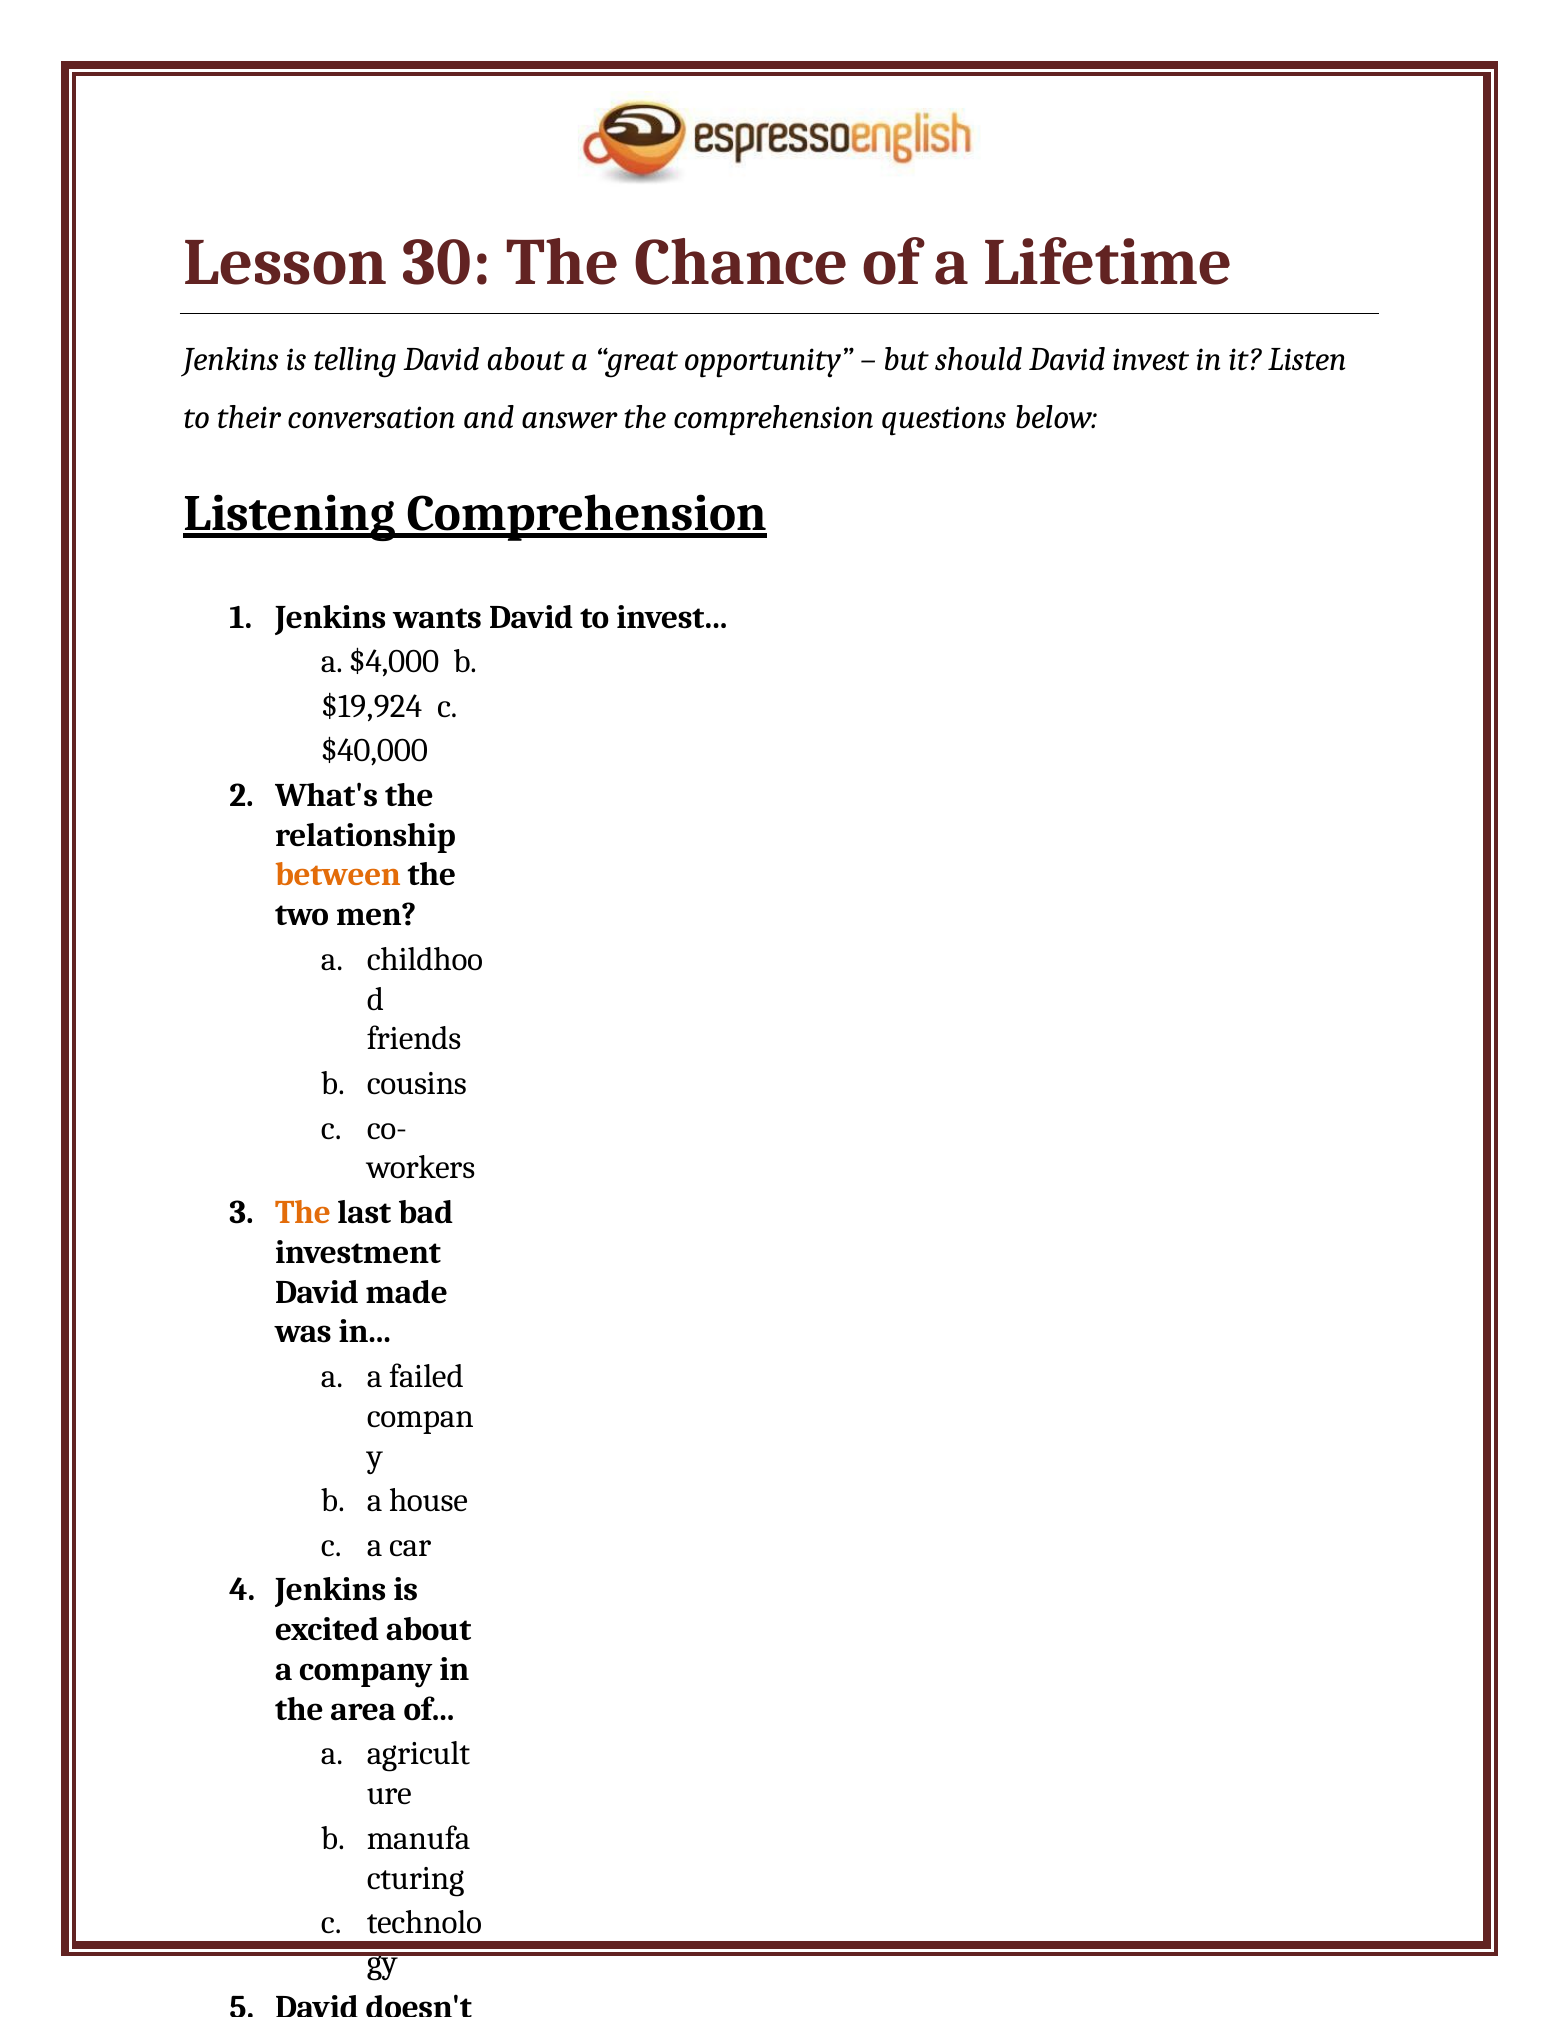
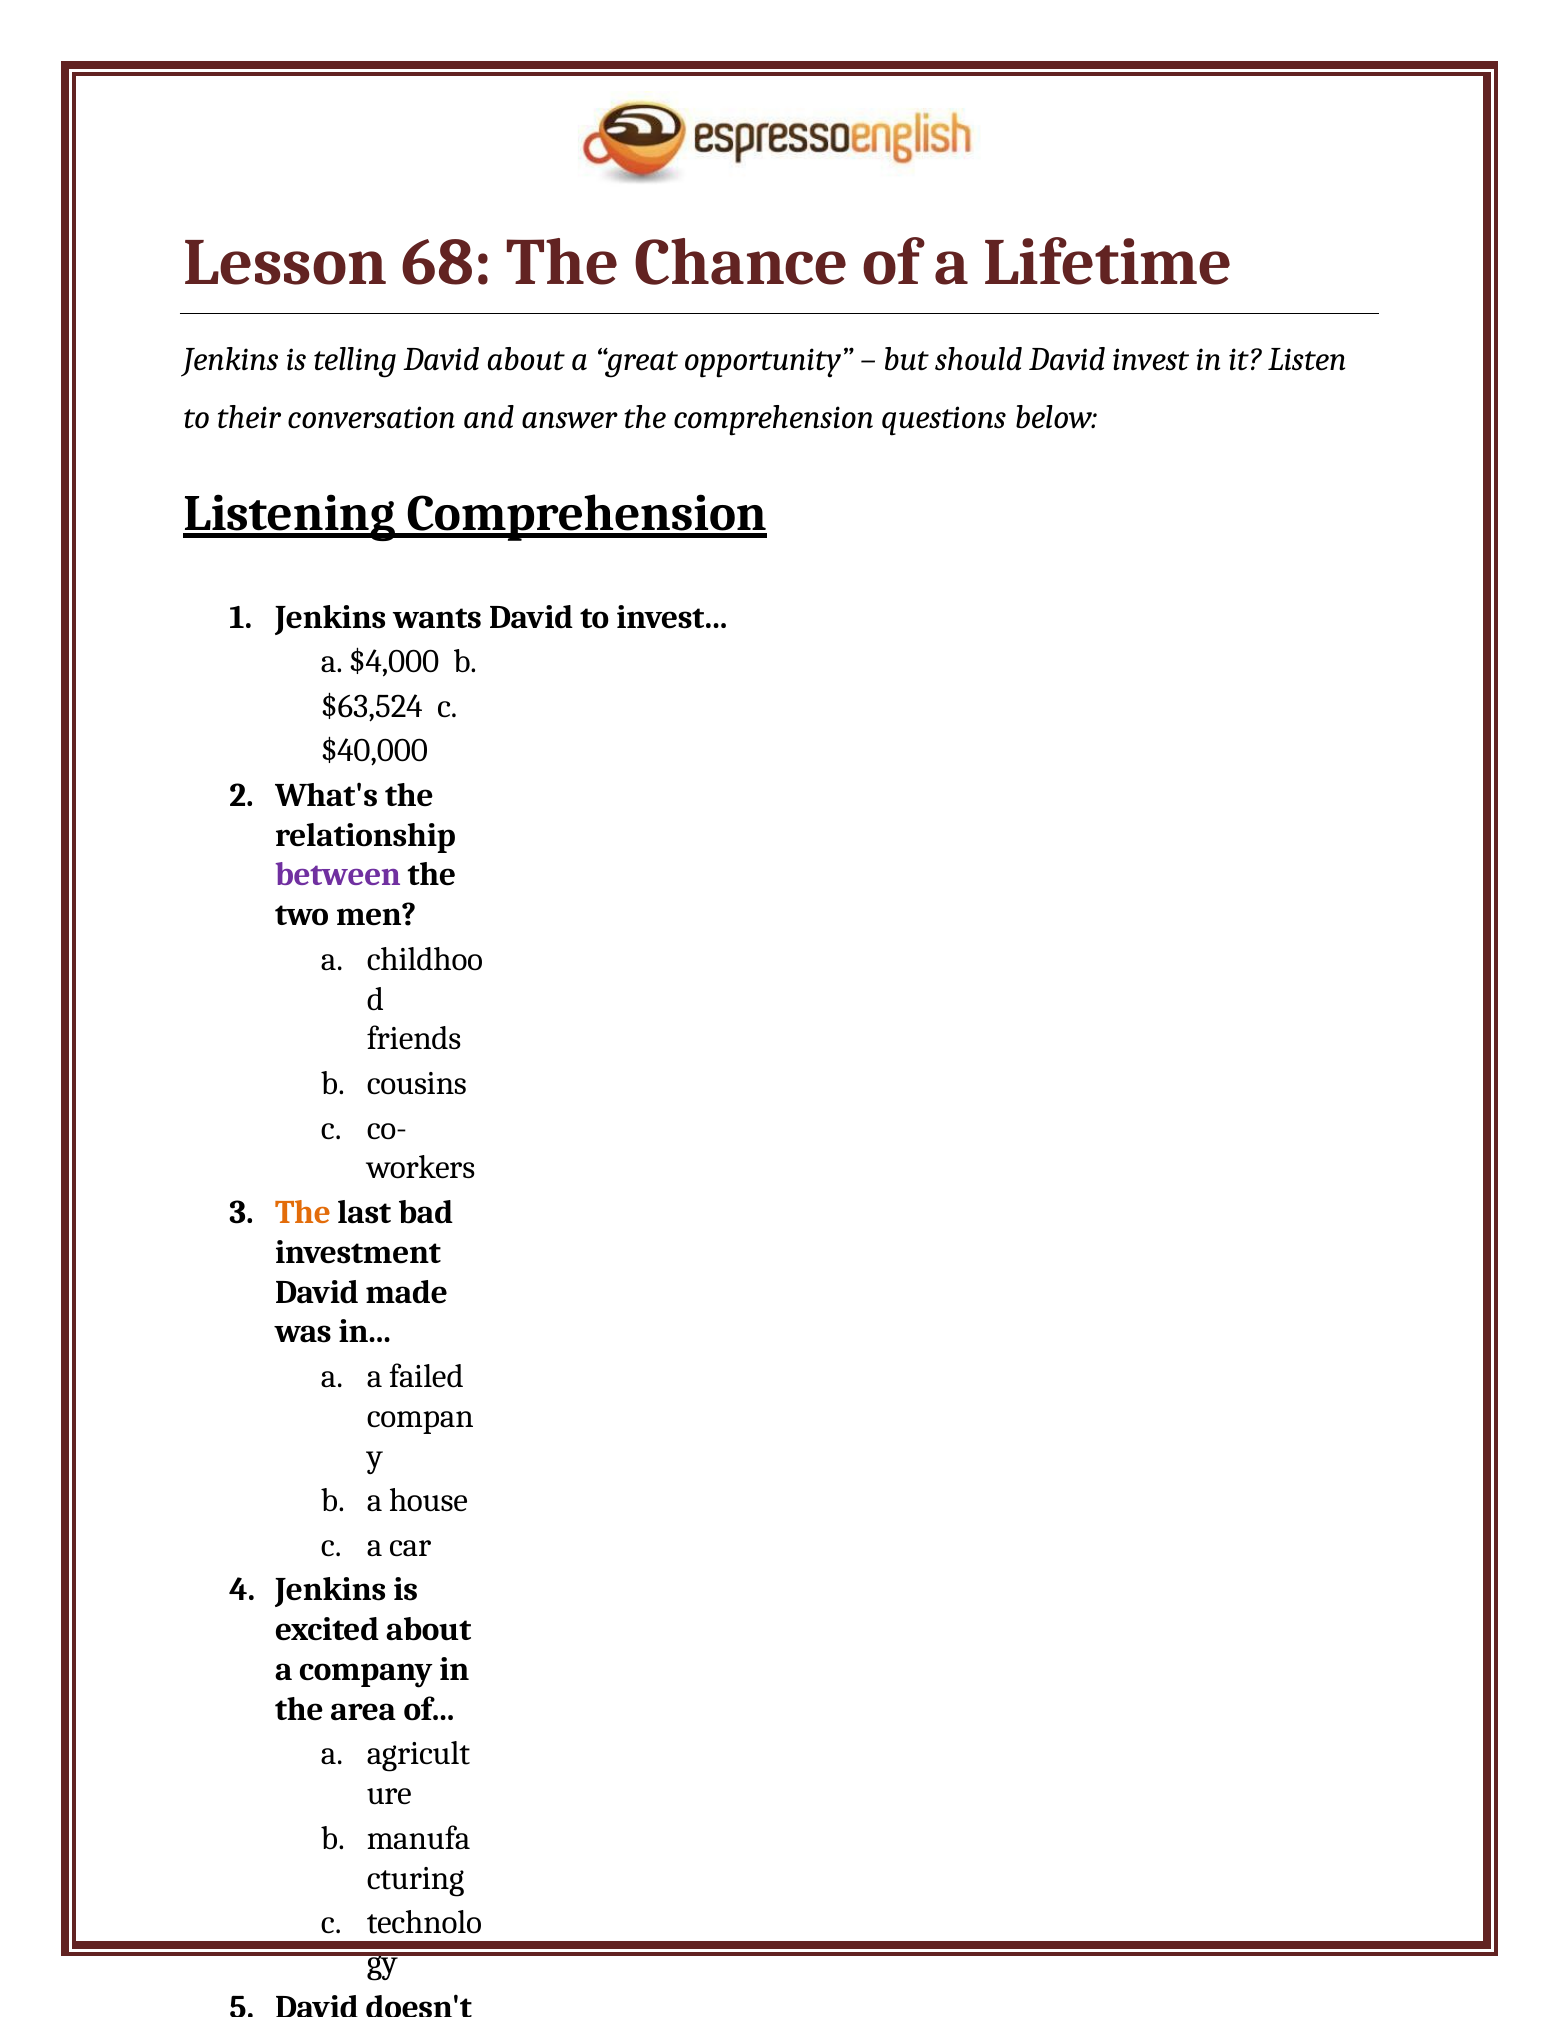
30: 30 -> 68
$19,924: $19,924 -> $63,524
between colour: orange -> purple
